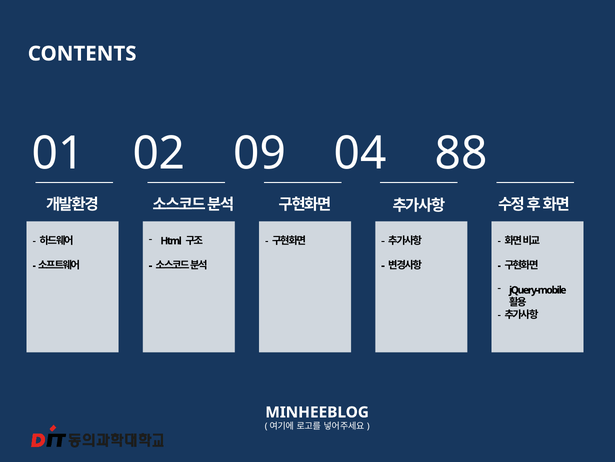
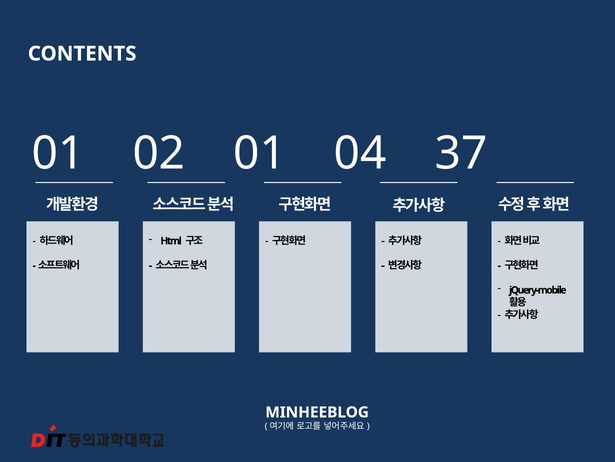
02 09: 09 -> 01
88: 88 -> 37
